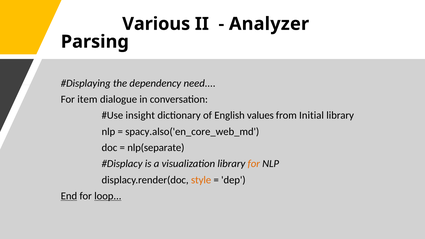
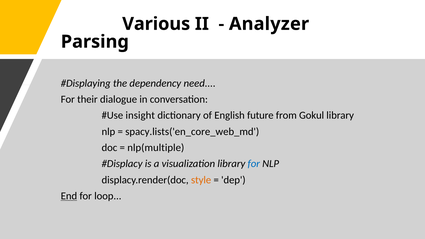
item: item -> their
values: values -> future
Initial: Initial -> Gokul
spacy.also('en_core_web_md: spacy.also('en_core_web_md -> spacy.lists('en_core_web_md
nlp(separate: nlp(separate -> nlp(multiple
for at (254, 164) colour: orange -> blue
loop underline: present -> none
